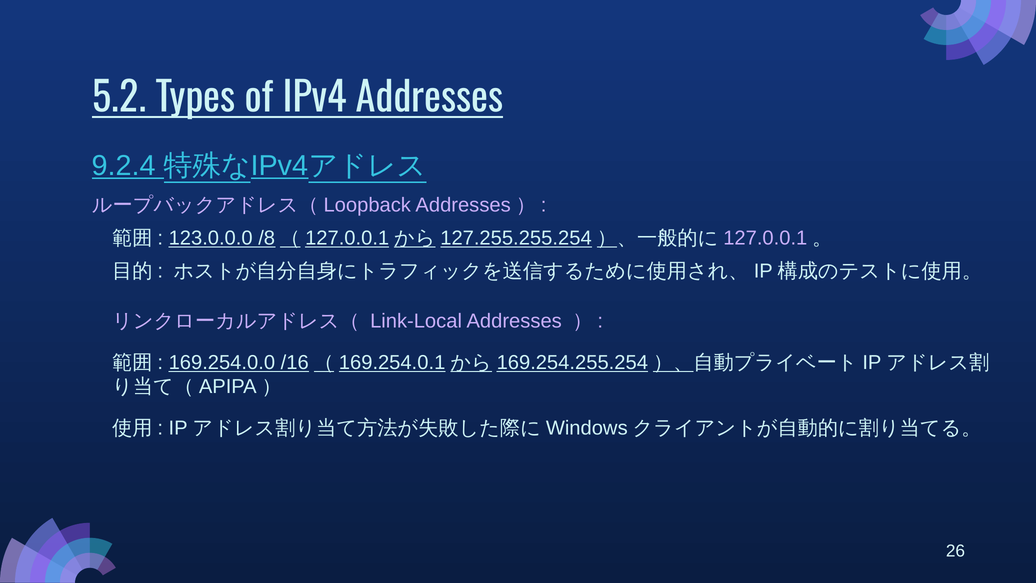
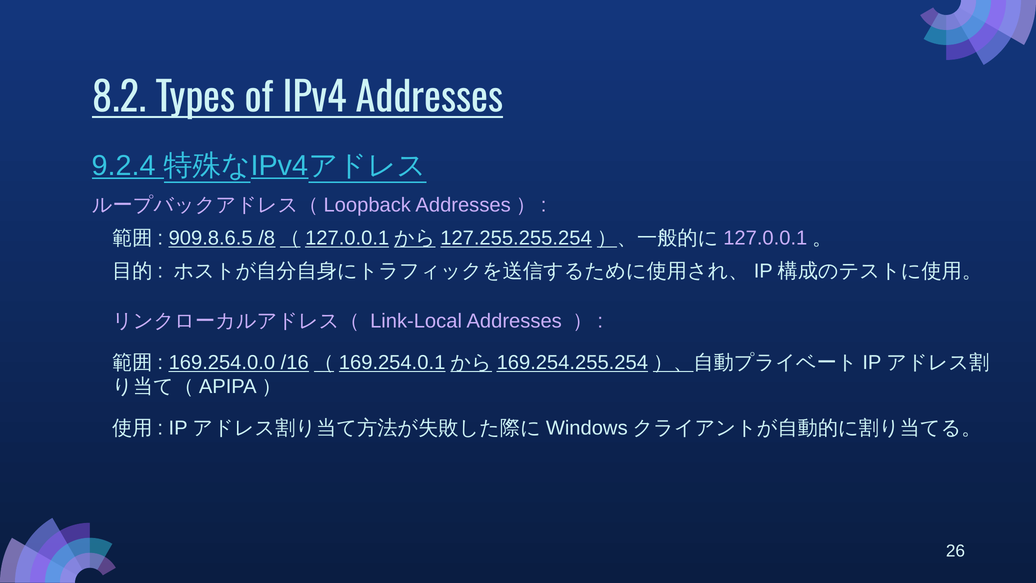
5.2: 5.2 -> 8.2
123.0.0.0: 123.0.0.0 -> 909.8.6.5
